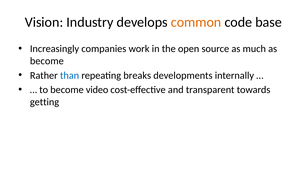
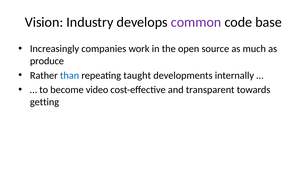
common colour: orange -> purple
become at (47, 61): become -> produce
breaks: breaks -> taught
